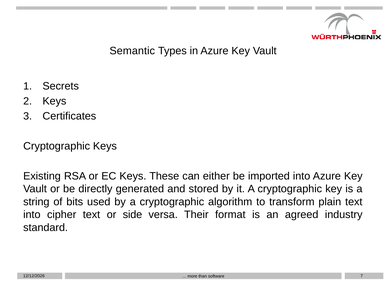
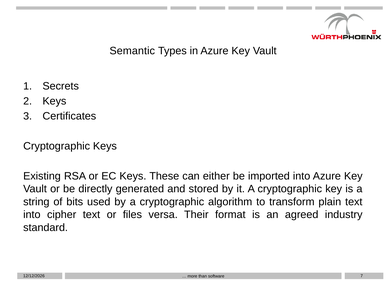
side: side -> files
